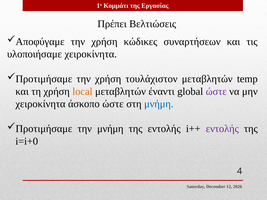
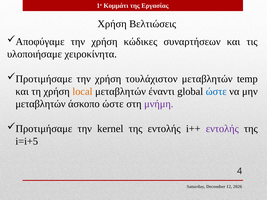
Πρέπει at (112, 24): Πρέπει -> Χρήση
ώστε at (216, 92) colour: purple -> blue
χειροκίνητα at (40, 104): χειροκίνητα -> μεταβλητών
μνήμη at (159, 104) colour: blue -> purple
την μνήμη: μνήμη -> kernel
i=i+0: i=i+0 -> i=i+5
